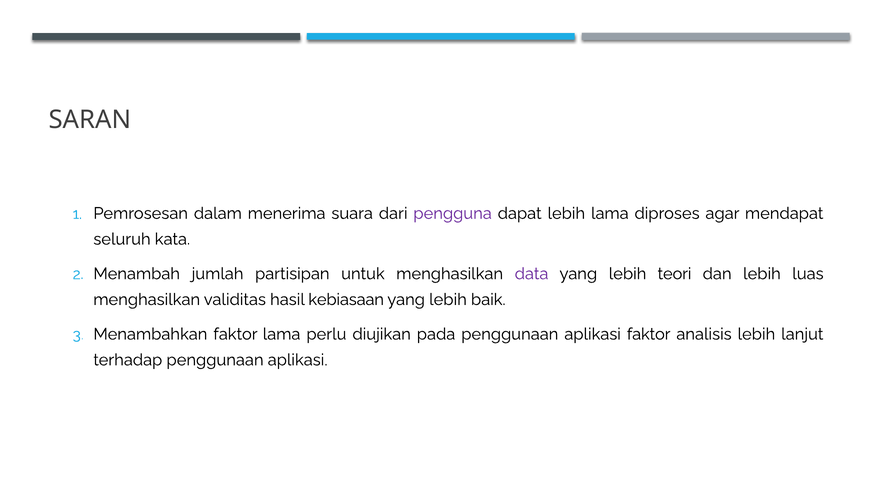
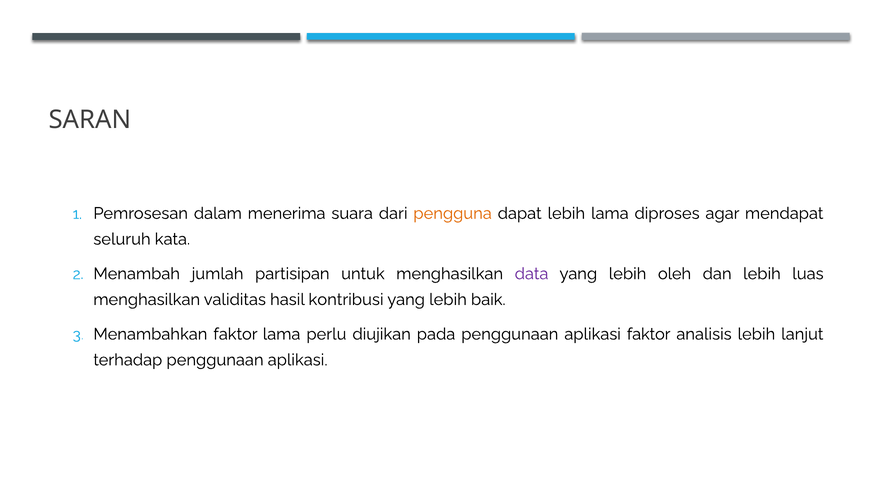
pengguna colour: purple -> orange
teori: teori -> oleh
kebiasaan: kebiasaan -> kontribusi
